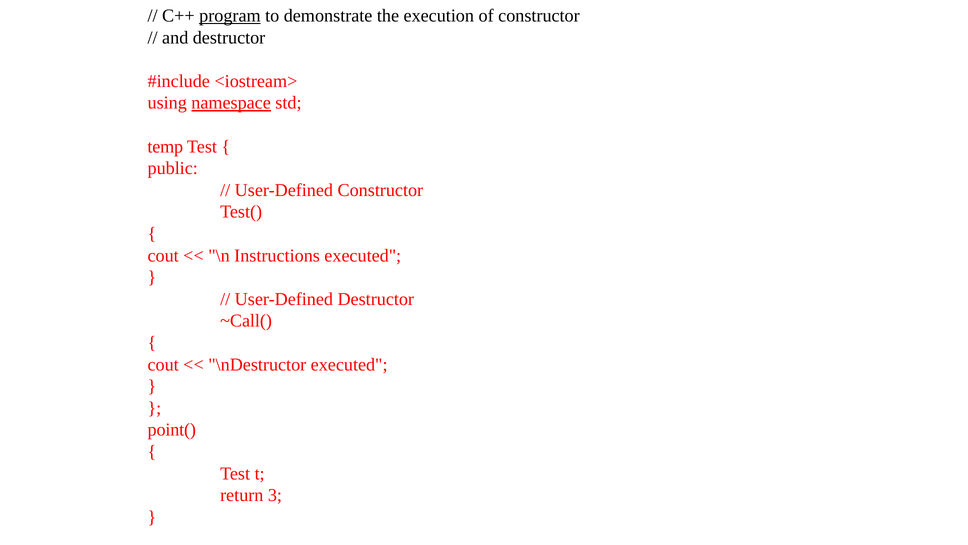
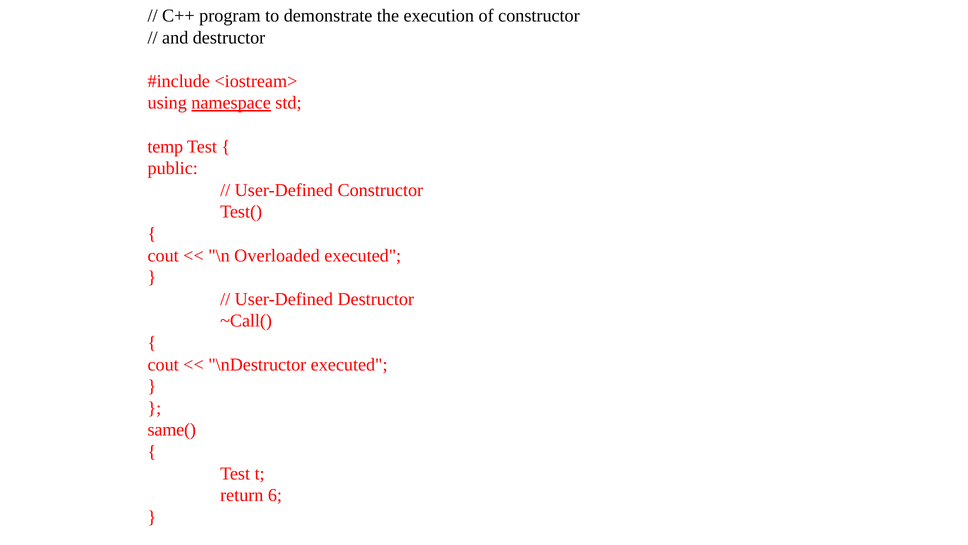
program underline: present -> none
Instructions: Instructions -> Overloaded
point(: point( -> same(
3: 3 -> 6
